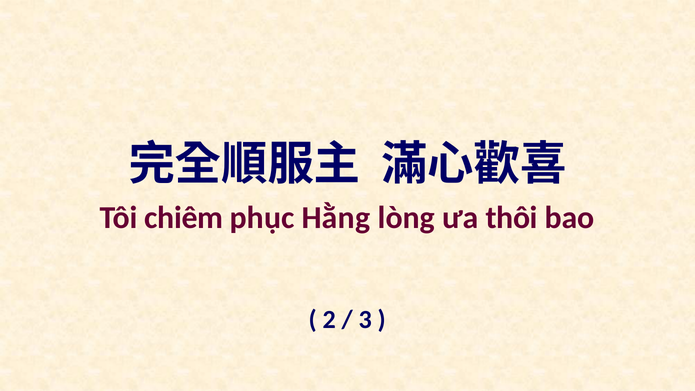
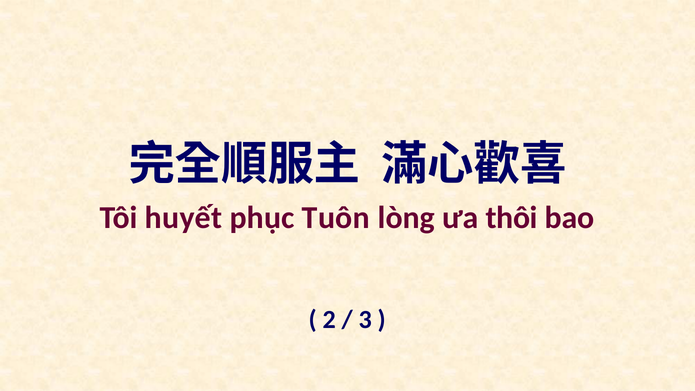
chiêm: chiêm -> huyết
Hằng: Hằng -> Tuôn
